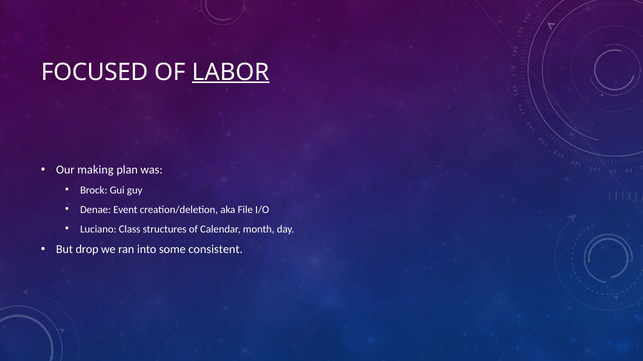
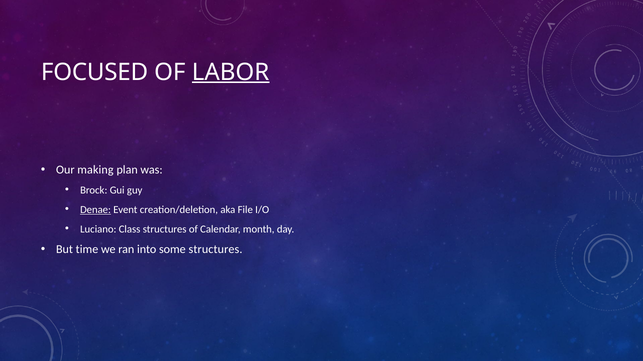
Denae underline: none -> present
drop: drop -> time
some consistent: consistent -> structures
